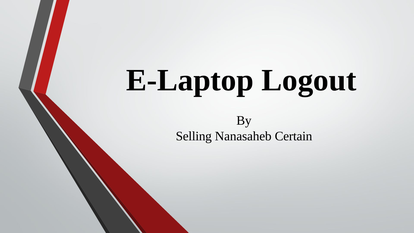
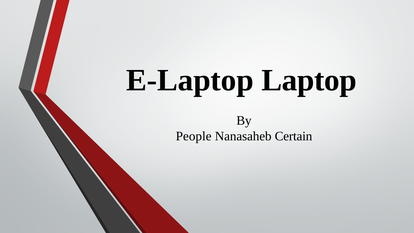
Logout: Logout -> Laptop
Selling: Selling -> People
